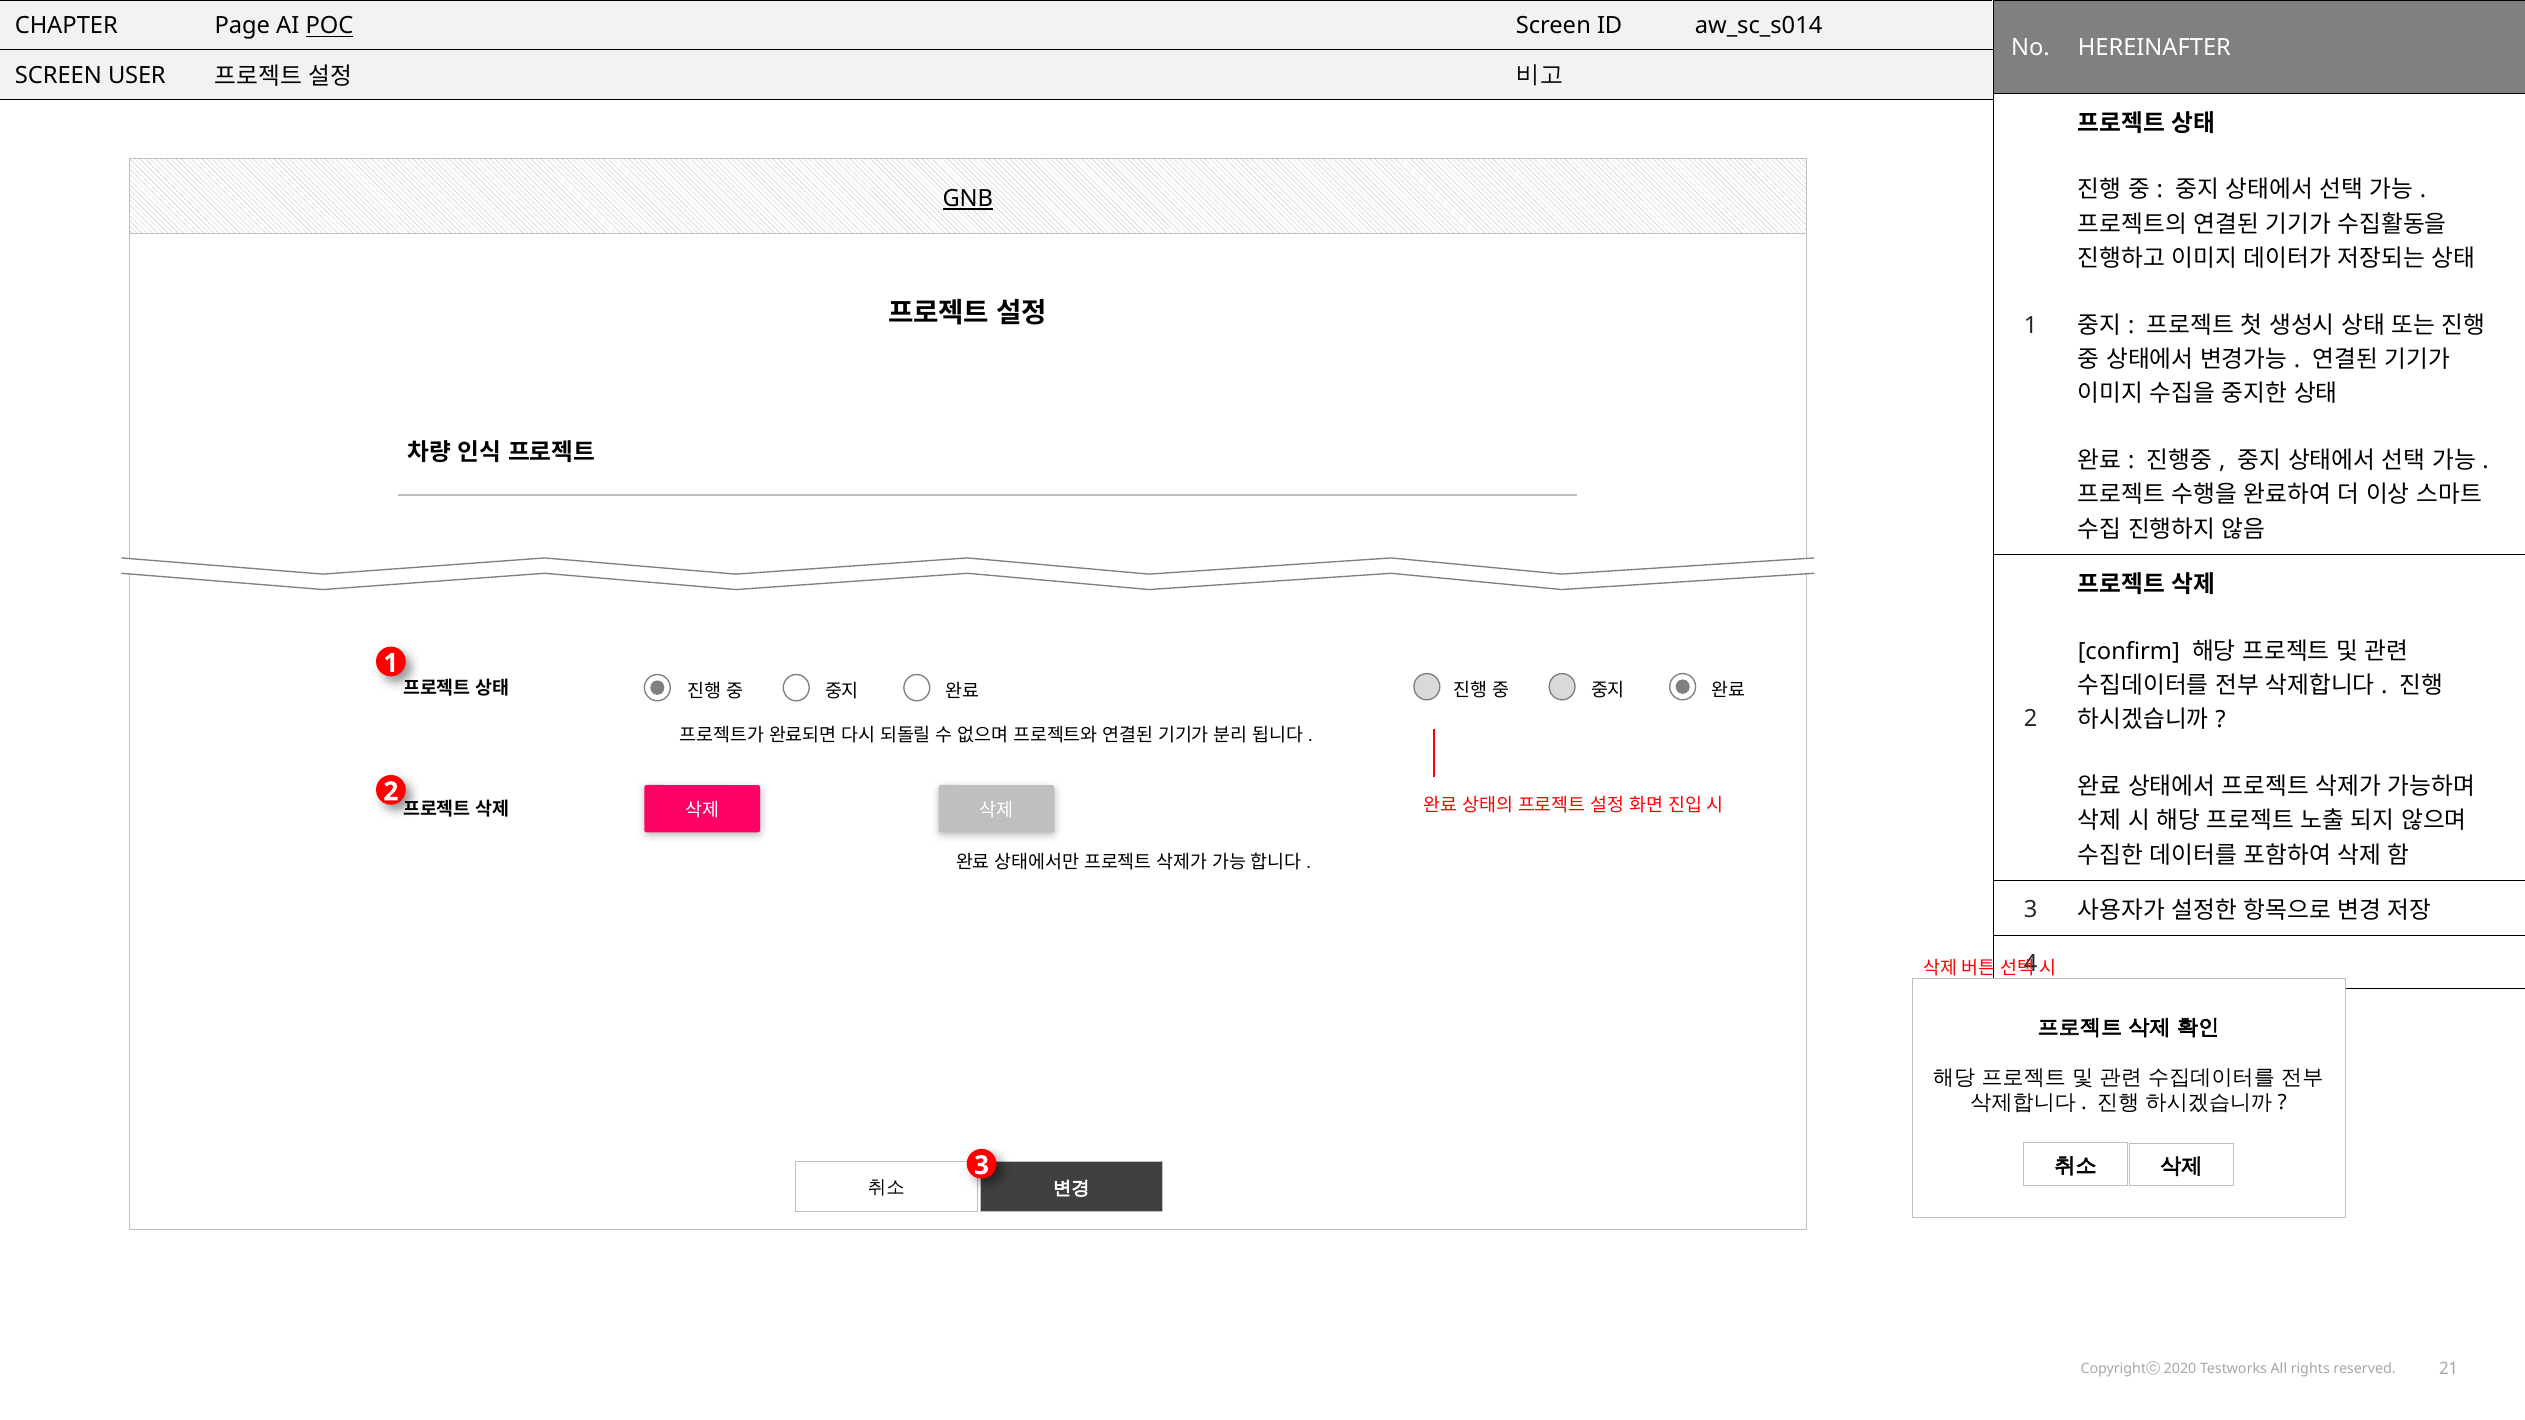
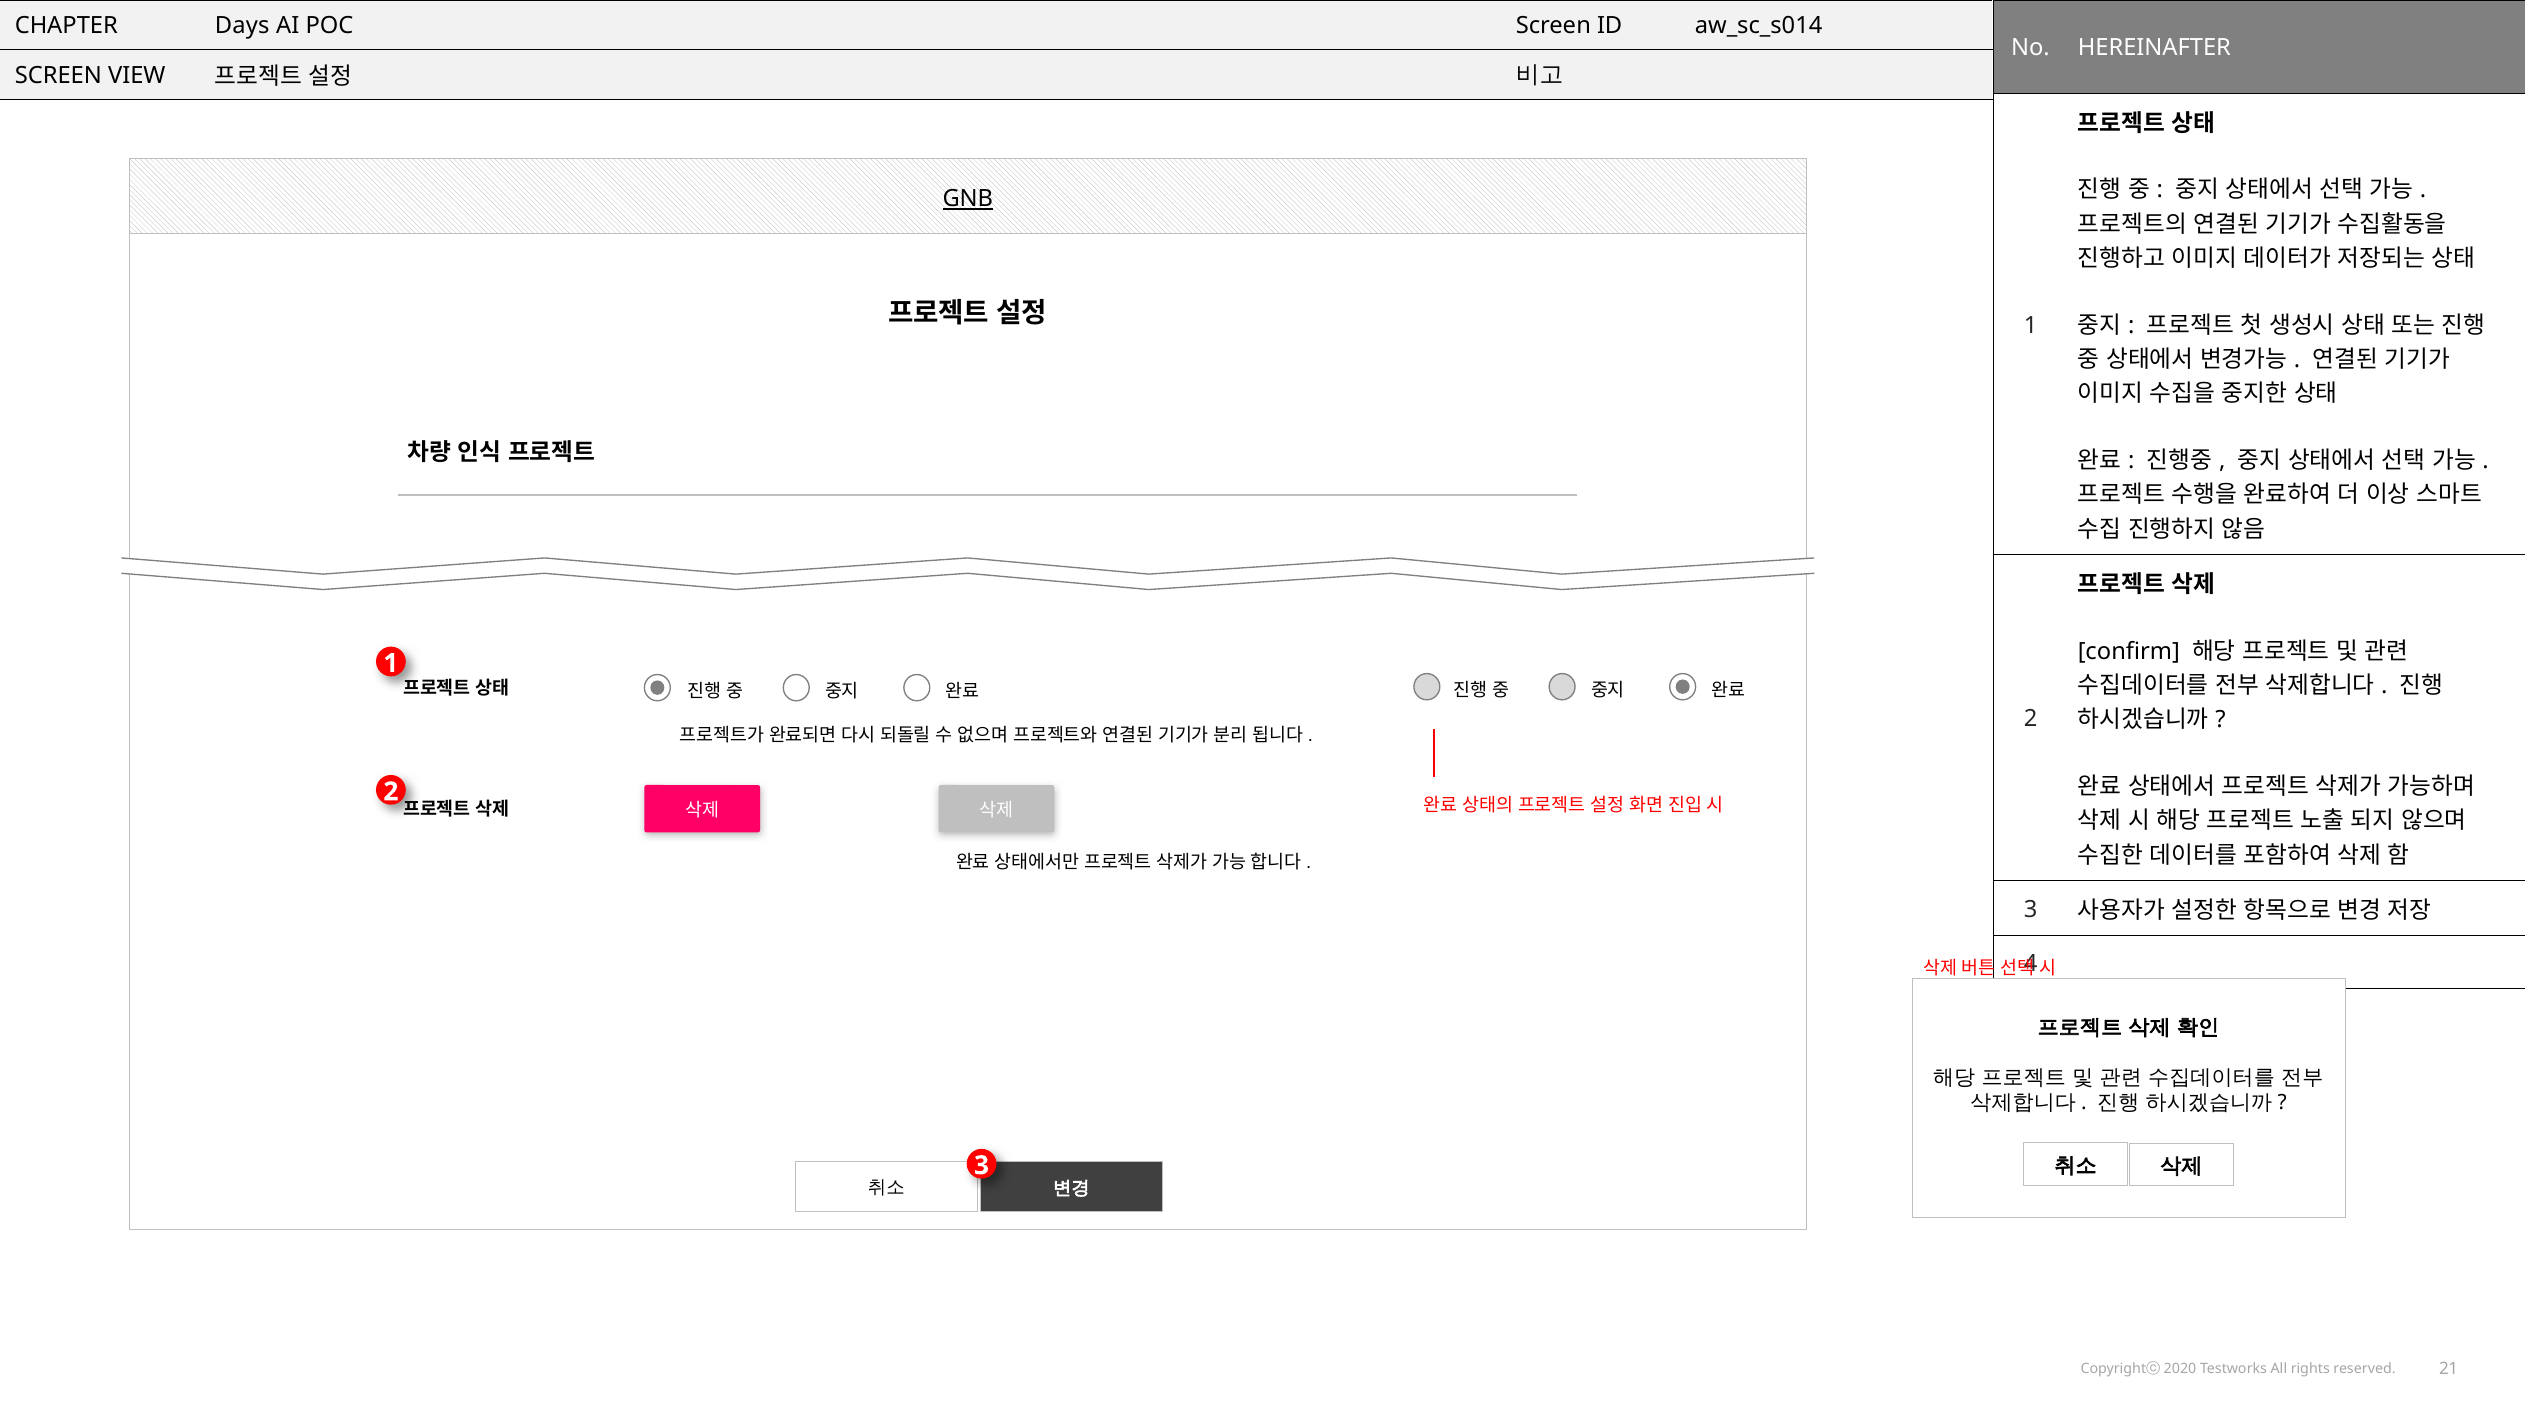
Page: Page -> Days
POC underline: present -> none
USER: USER -> VIEW
